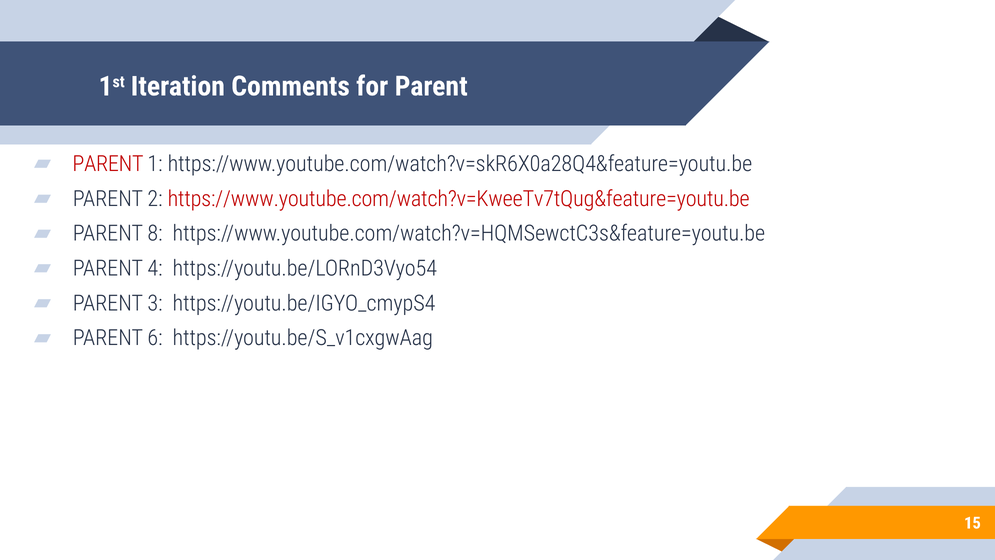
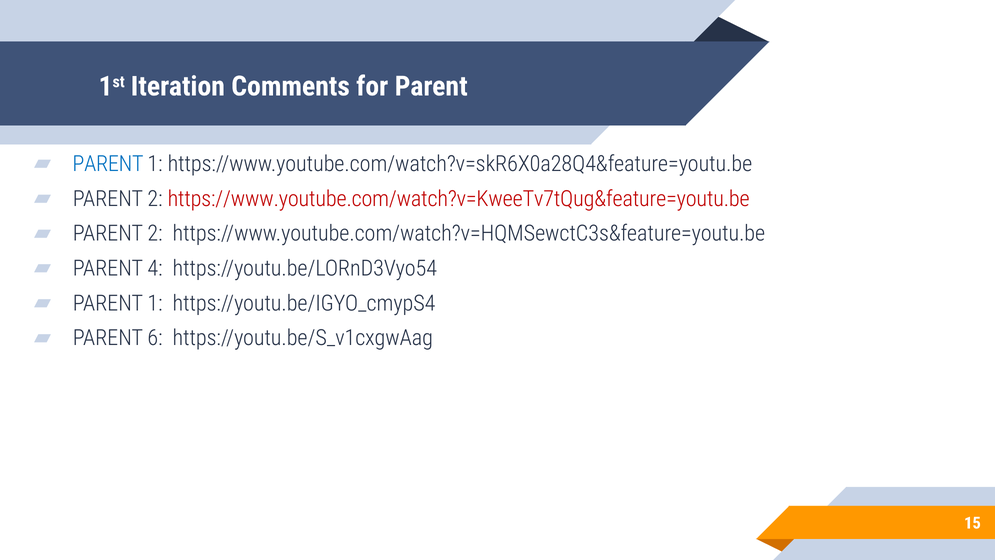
PARENT at (108, 164) colour: red -> blue
8 at (155, 234): 8 -> 2
3 at (155, 303): 3 -> 1
